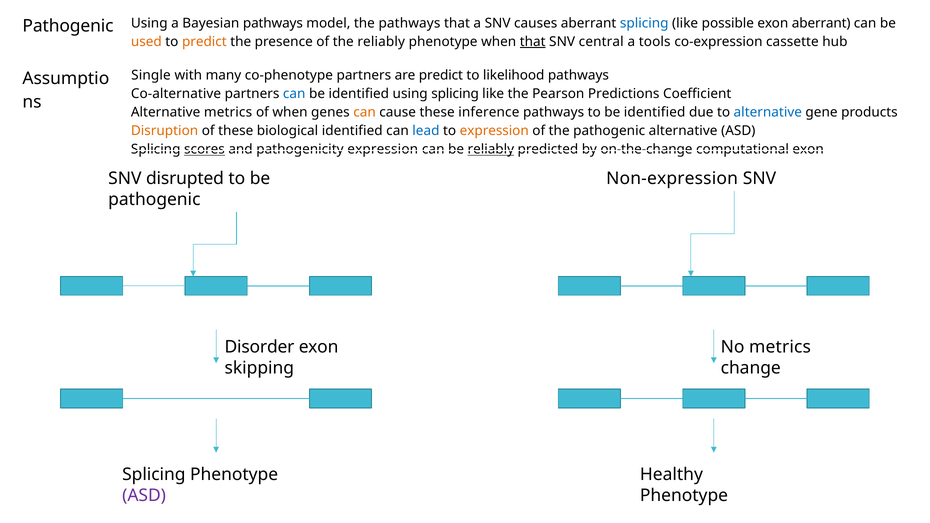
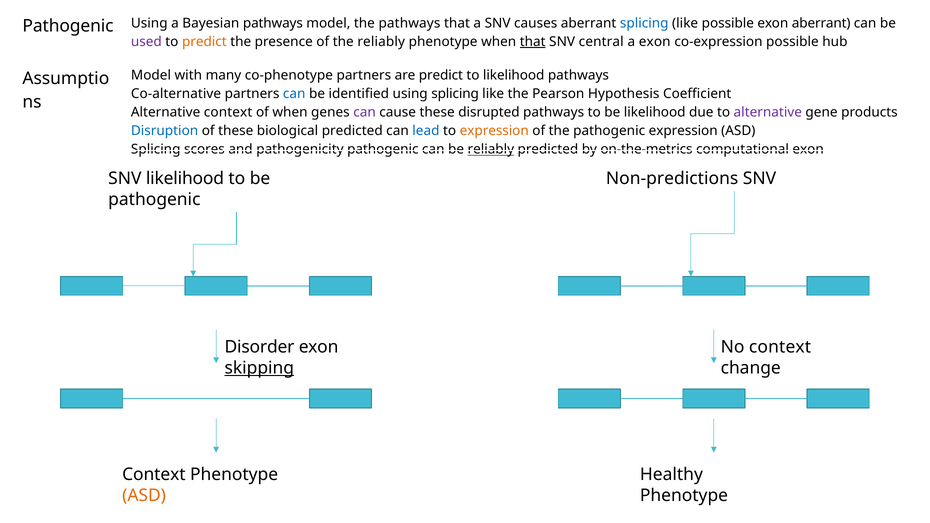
used colour: orange -> purple
a tools: tools -> exon
co-expression cassette: cassette -> possible
Single at (151, 76): Single -> Model
Predictions: Predictions -> Hypothesis
Alternative metrics: metrics -> context
can at (365, 112) colour: orange -> purple
inference: inference -> disrupted
to be identified: identified -> likelihood
alternative at (768, 112) colour: blue -> purple
Disruption colour: orange -> blue
biological identified: identified -> predicted
pathogenic alternative: alternative -> expression
scores underline: present -> none
pathogenicity expression: expression -> pathogenic
on-the-change: on-the-change -> on-the-metrics
SNV disrupted: disrupted -> likelihood
Non-expression: Non-expression -> Non-predictions
No metrics: metrics -> context
skipping underline: none -> present
Splicing at (154, 475): Splicing -> Context
ASD at (144, 496) colour: purple -> orange
